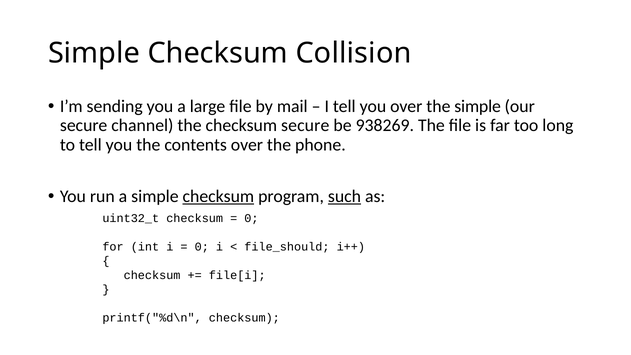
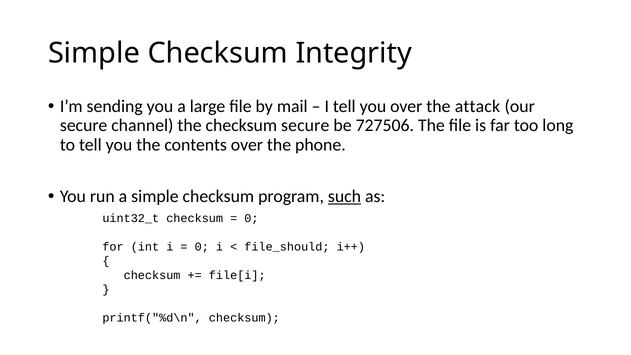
Collision: Collision -> Integrity
the simple: simple -> attack
938269: 938269 -> 727506
checksum at (218, 196) underline: present -> none
